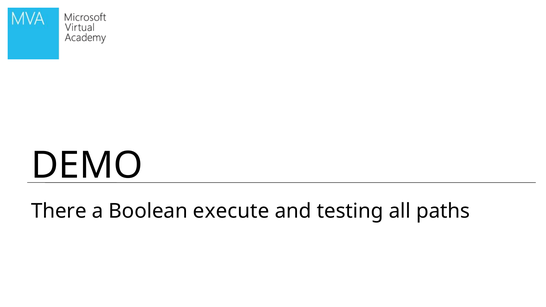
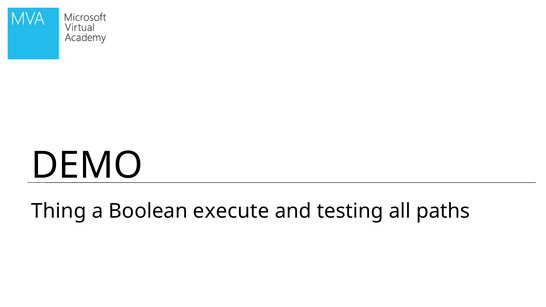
There: There -> Thing
